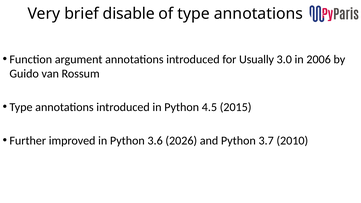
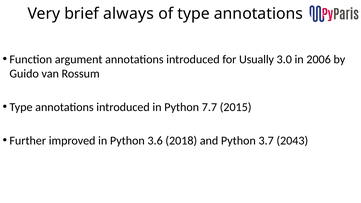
disable: disable -> always
4.5: 4.5 -> 7.7
2026: 2026 -> 2018
2010: 2010 -> 2043
